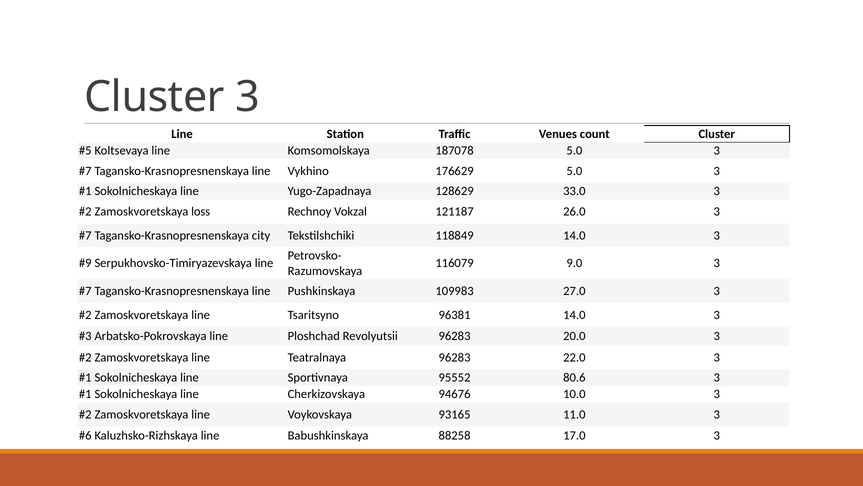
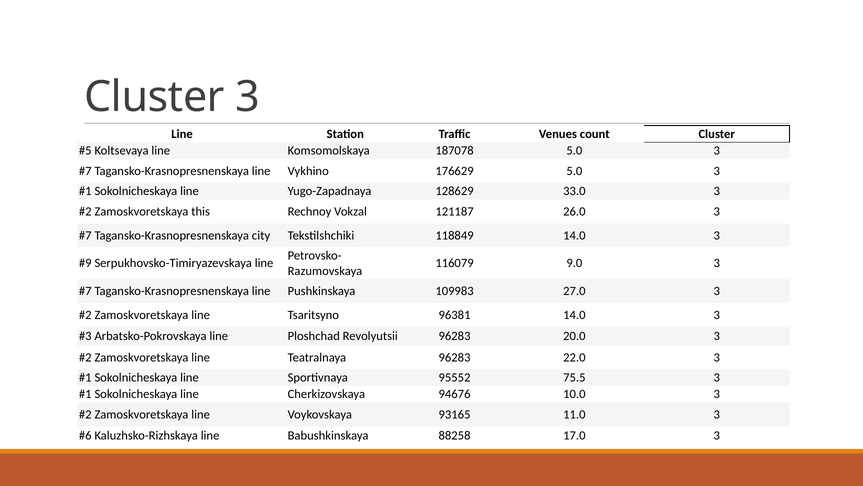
loss: loss -> this
80.6: 80.6 -> 75.5
